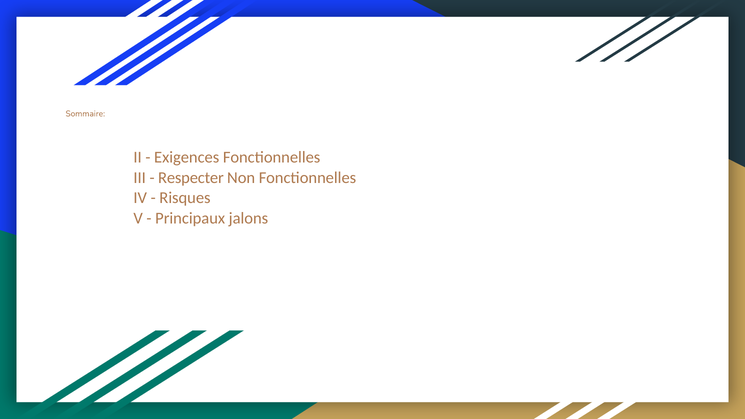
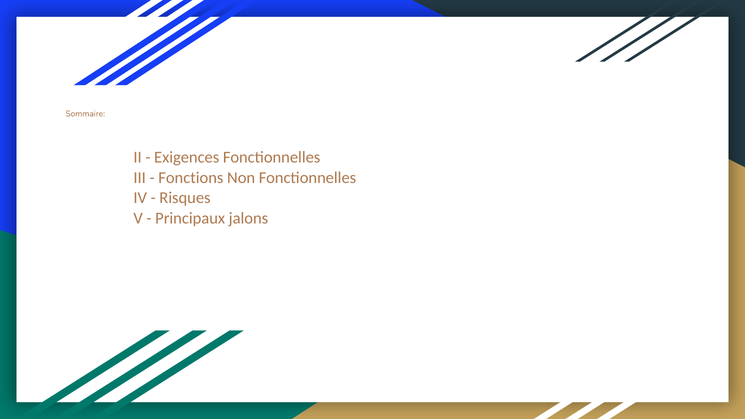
Respecter: Respecter -> Fonctions
